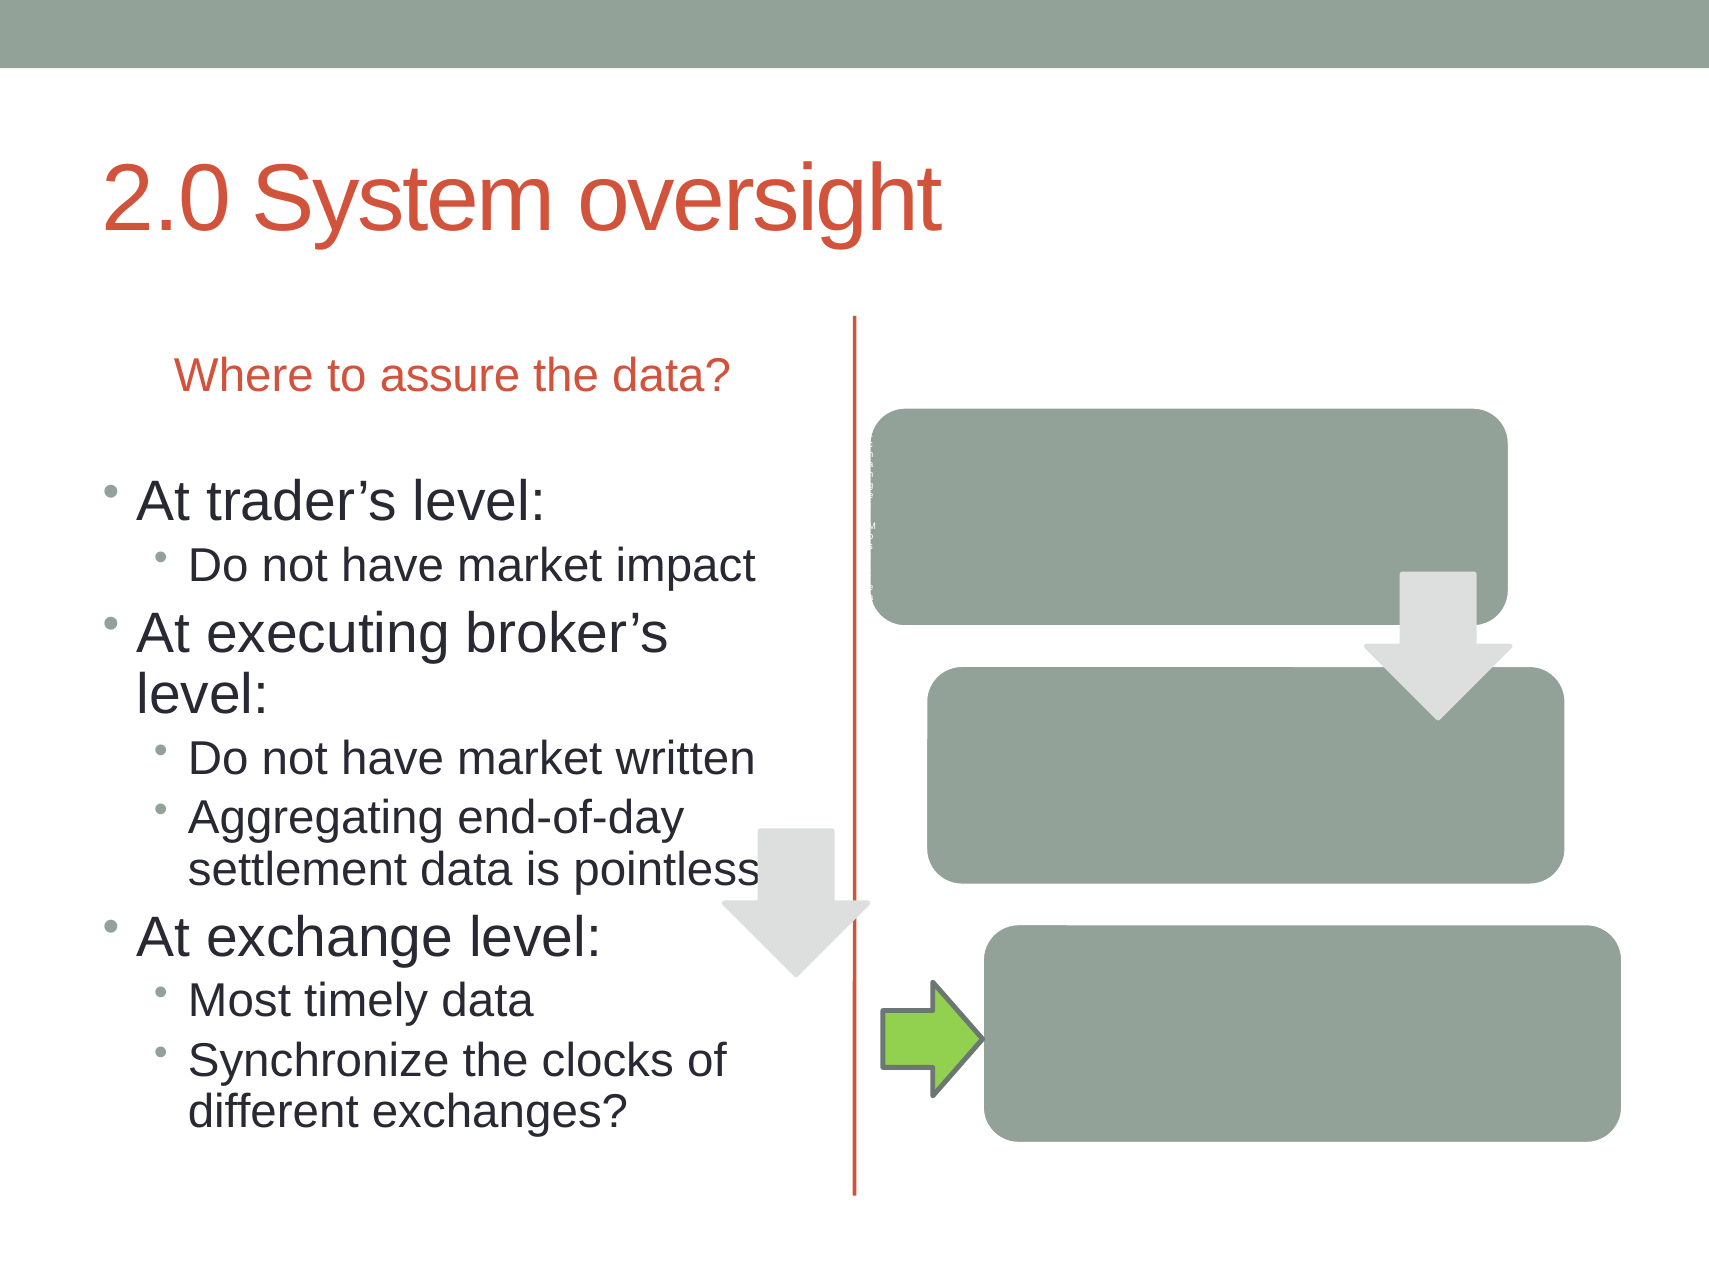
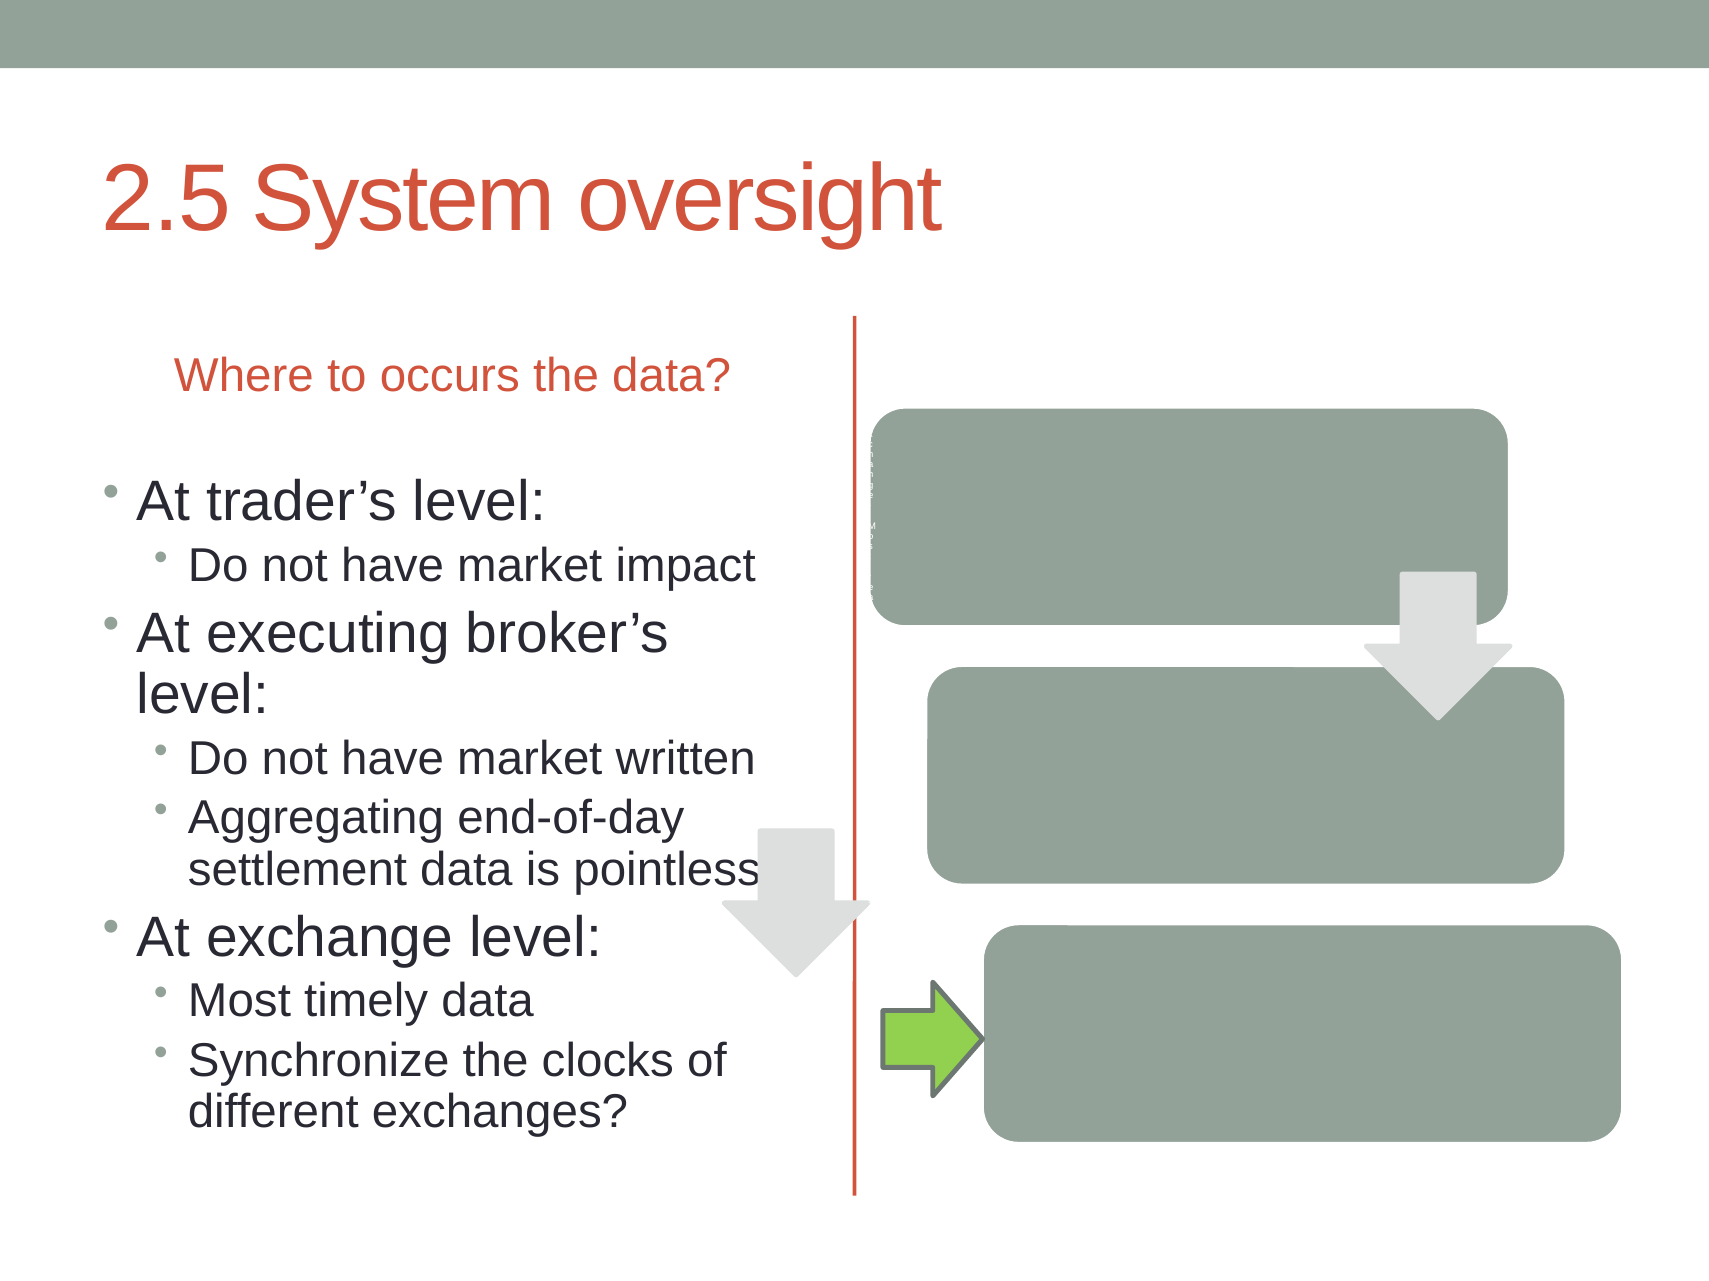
2.0: 2.0 -> 2.5
assure: assure -> occurs
